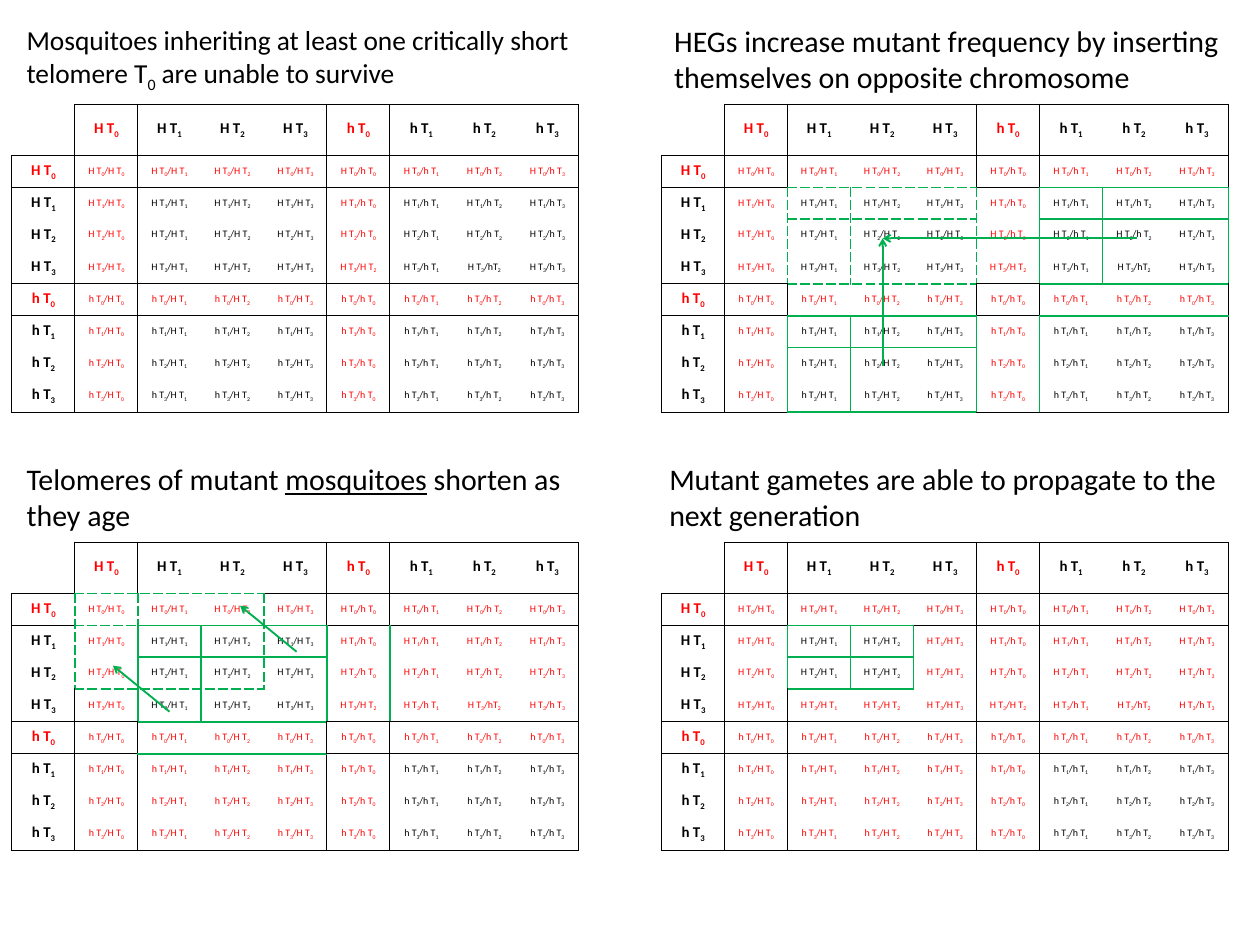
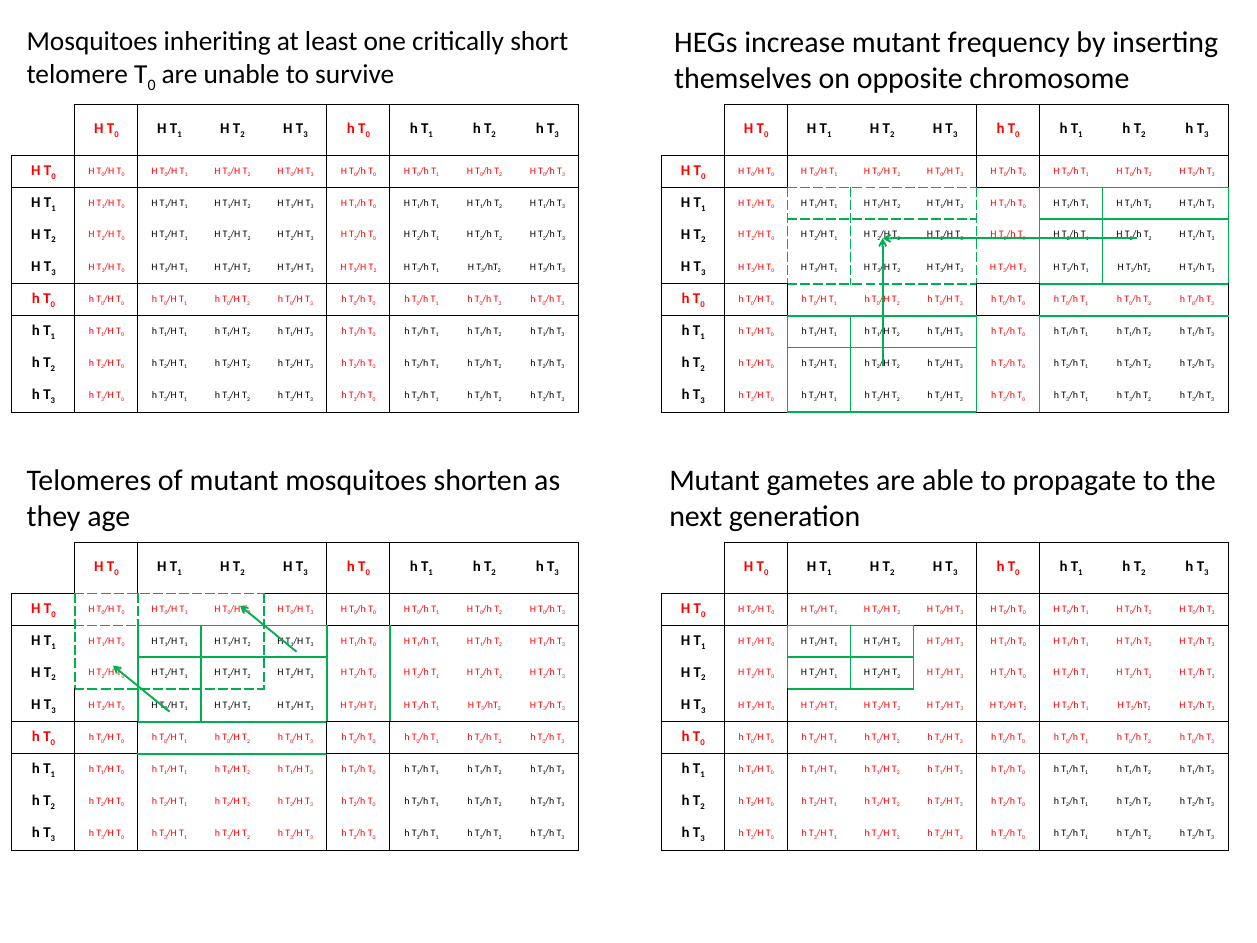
mosquitoes at (356, 481) underline: present -> none
